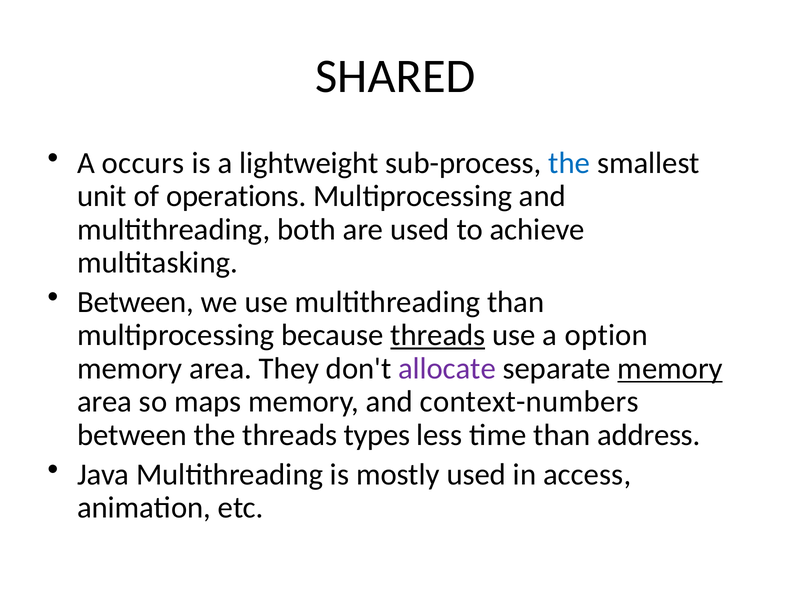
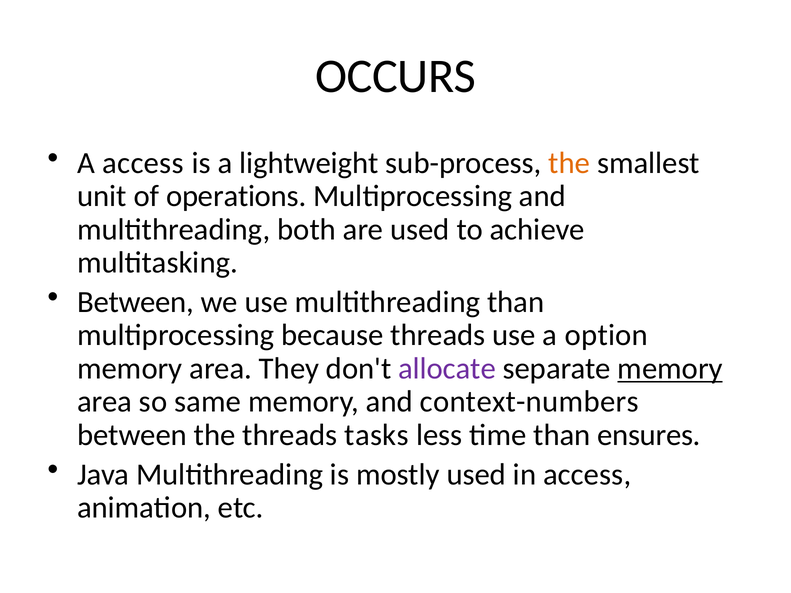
SHARED: SHARED -> OCCURS
A occurs: occurs -> access
the at (569, 163) colour: blue -> orange
threads at (438, 335) underline: present -> none
maps: maps -> same
types: types -> tasks
address: address -> ensures
